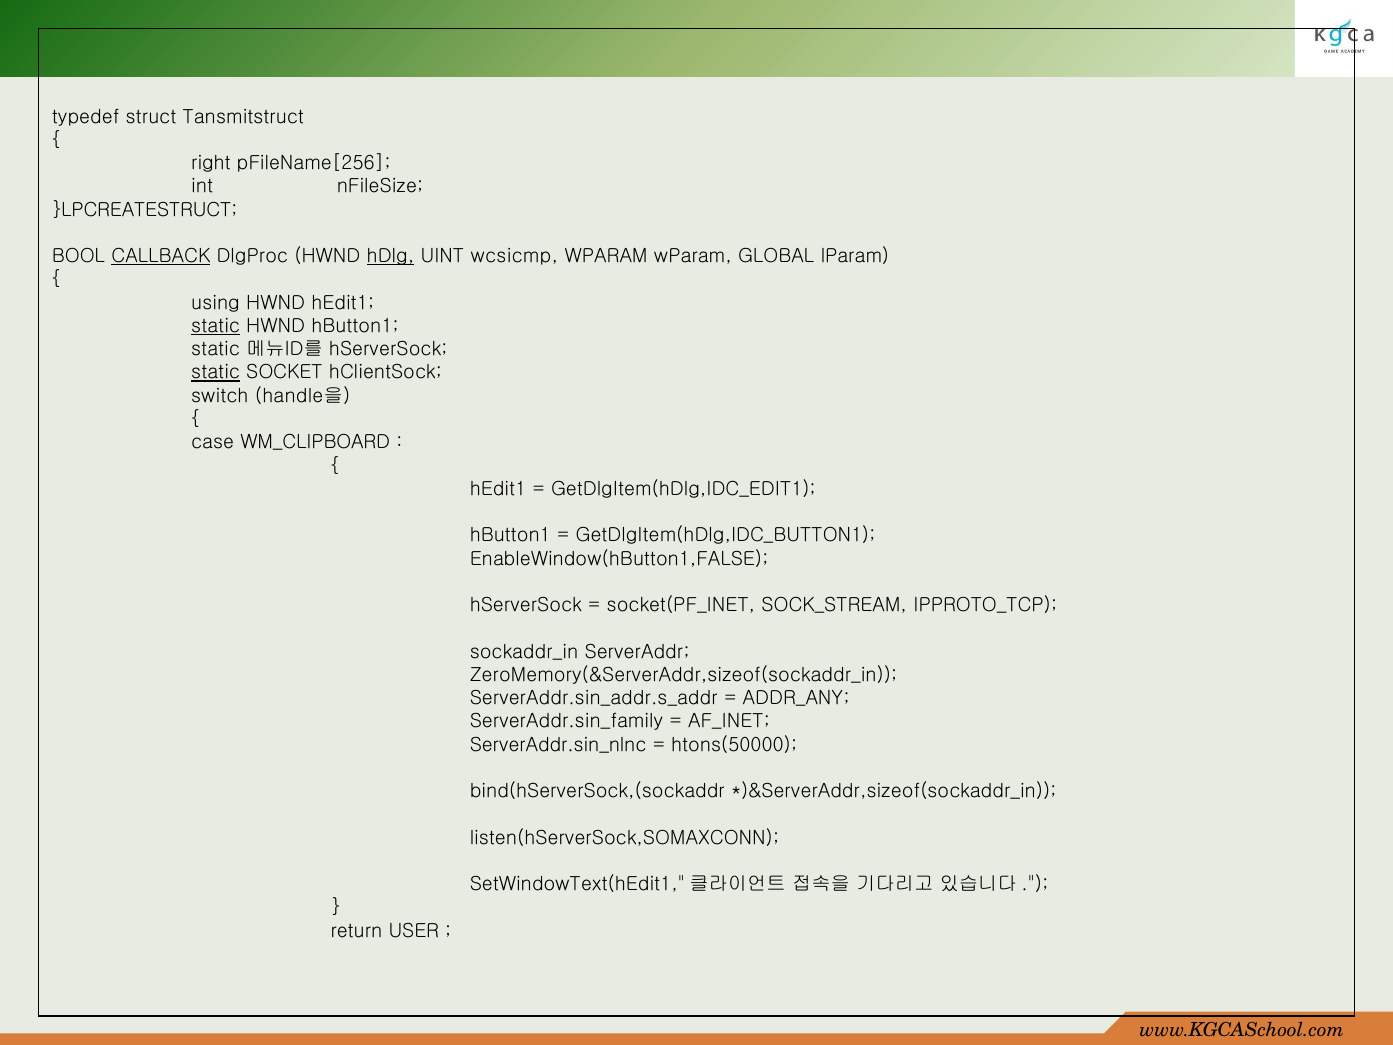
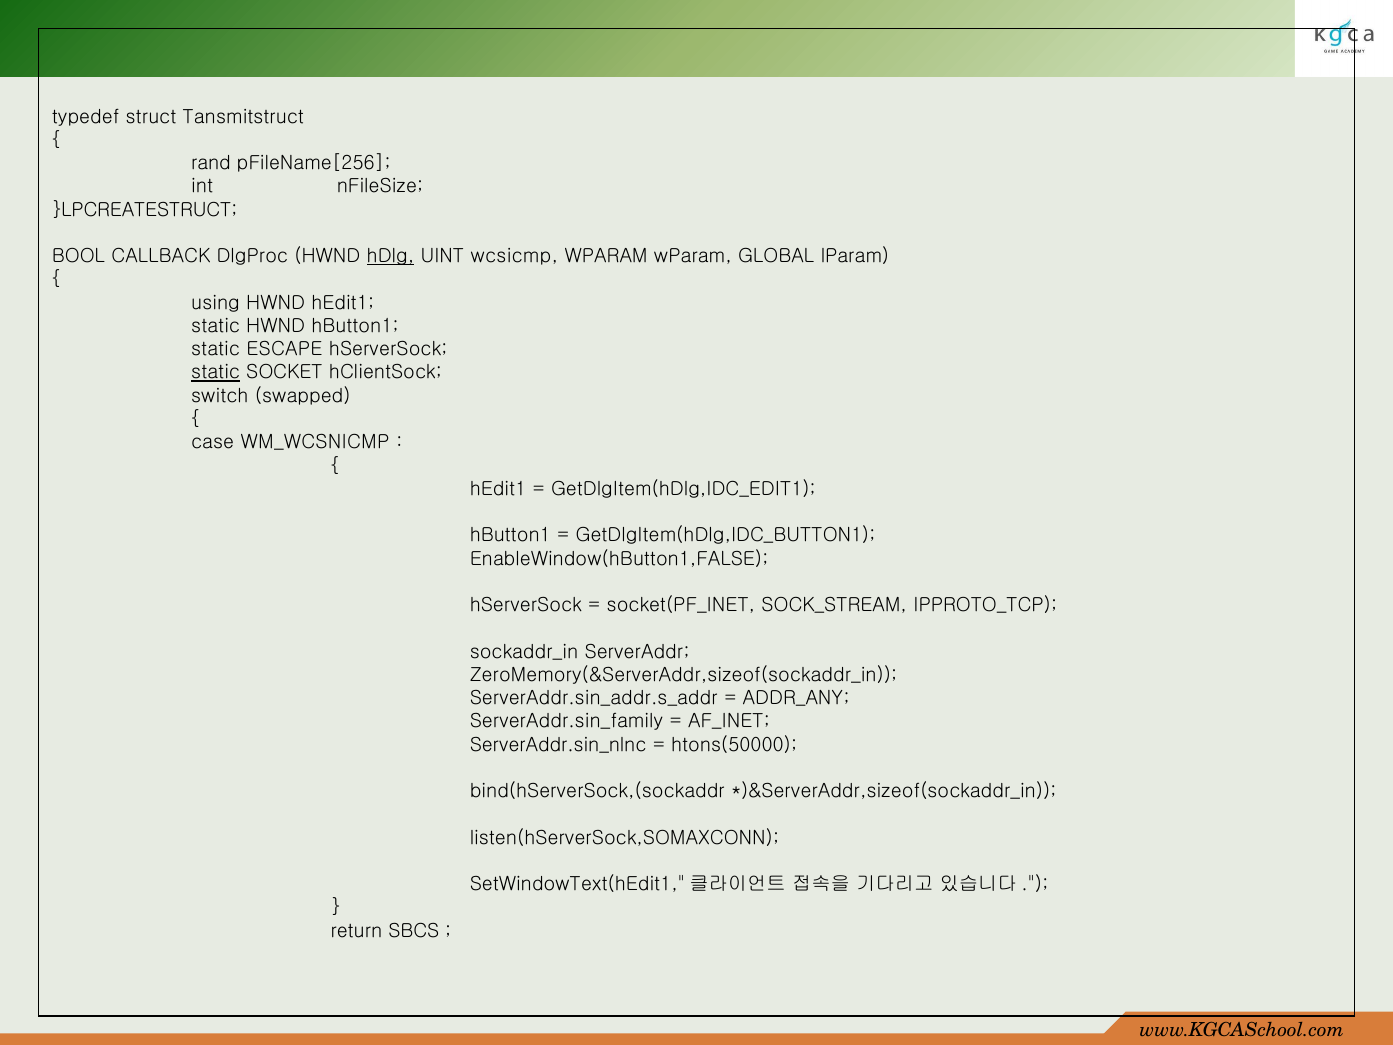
right: right -> rand
CALLBACK underline: present -> none
static at (216, 326) underline: present -> none
메뉴ID를: 메뉴ID를 -> ESCAPE
handle을: handle을 -> swapped
WM_CLIPBOARD: WM_CLIPBOARD -> WM_WCSNICMP
USER: USER -> SBCS
